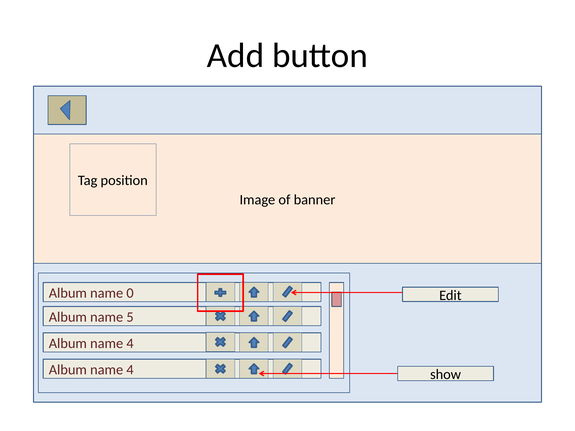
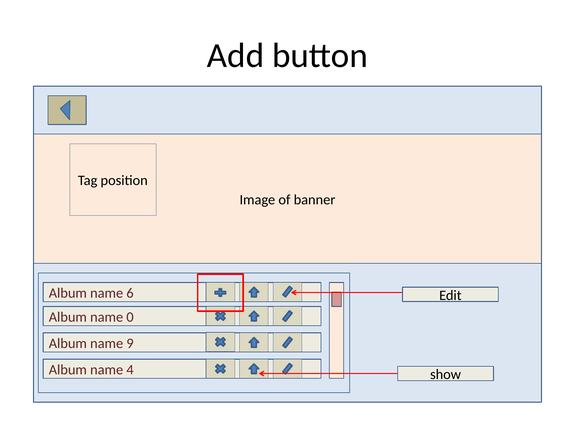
0: 0 -> 6
5: 5 -> 0
4 at (130, 344): 4 -> 9
